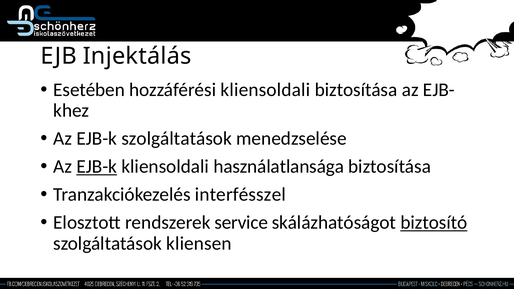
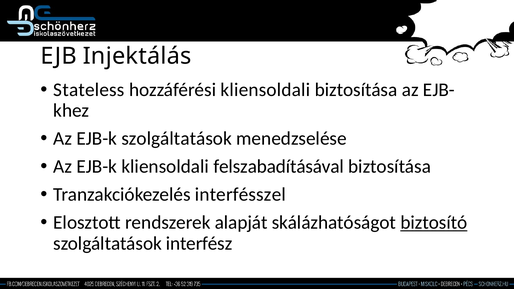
Esetében: Esetében -> Stateless
EJB-k at (97, 167) underline: present -> none
használatlansága: használatlansága -> felszabadításával
service: service -> alapját
kliensen: kliensen -> interfész
